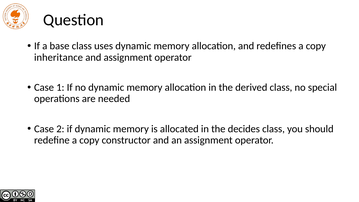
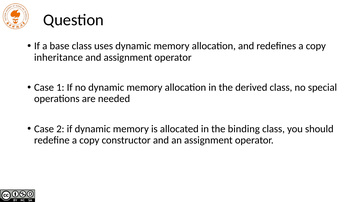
decides: decides -> binding
